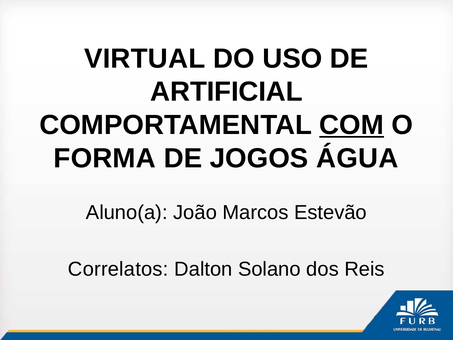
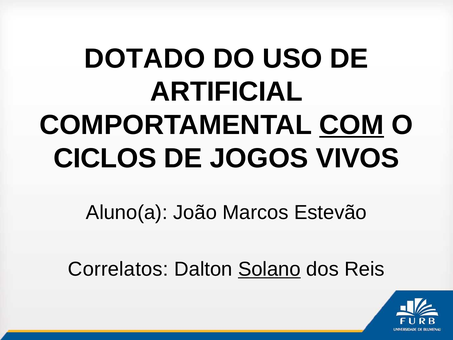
VIRTUAL: VIRTUAL -> DOTADO
FORMA: FORMA -> CICLOS
ÁGUA: ÁGUA -> VIVOS
Solano underline: none -> present
